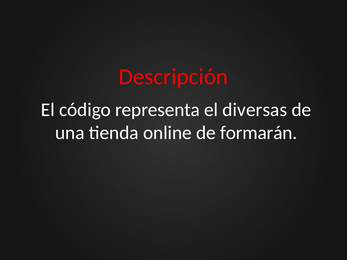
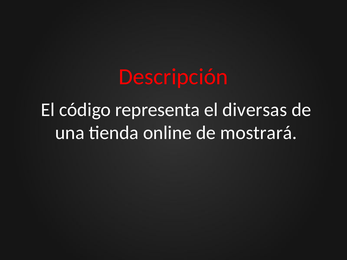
formarán: formarán -> mostrará
